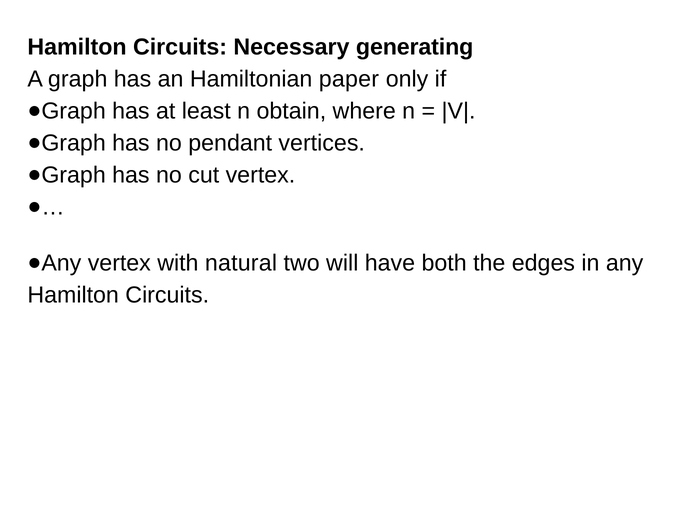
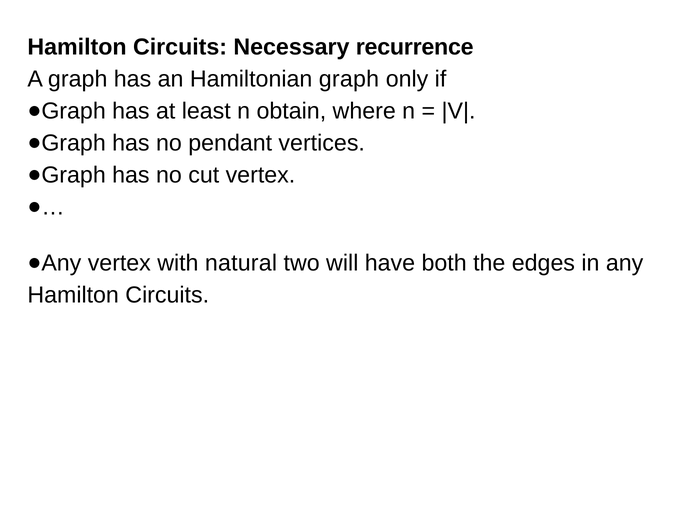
generating: generating -> recurrence
Hamiltonian paper: paper -> graph
